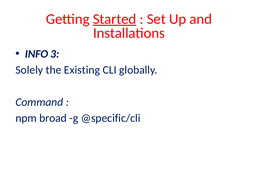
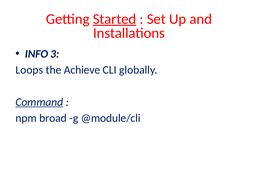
Solely: Solely -> Loops
Existing: Existing -> Achieve
Command underline: none -> present
@specific/cli: @specific/cli -> @module/cli
